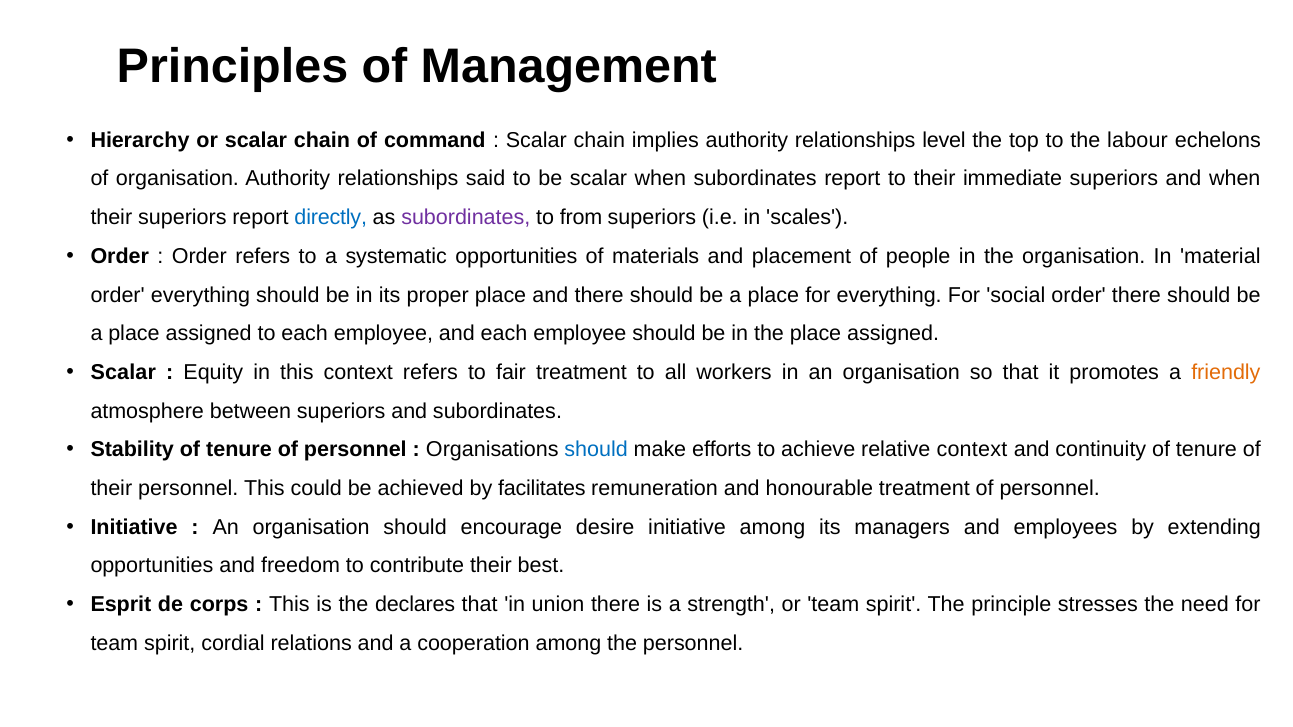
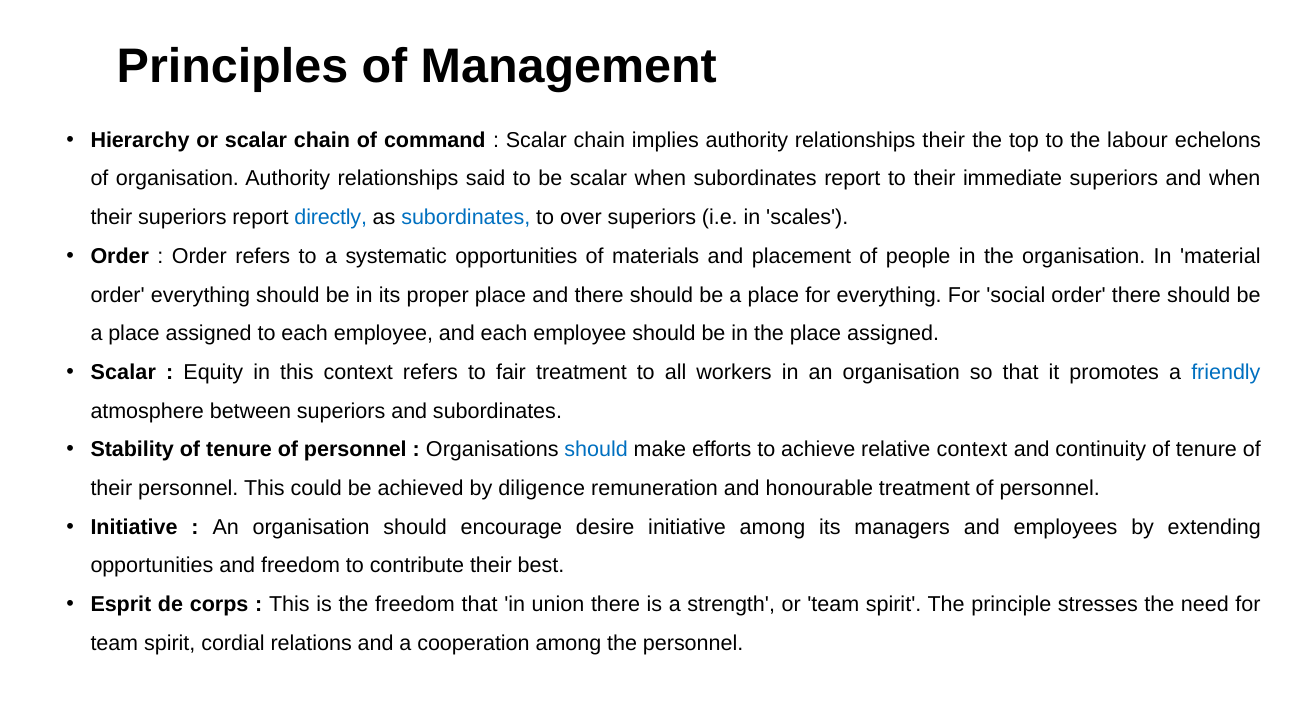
relationships level: level -> their
subordinates at (466, 218) colour: purple -> blue
from: from -> over
friendly colour: orange -> blue
facilitates: facilitates -> diligence
the declares: declares -> freedom
